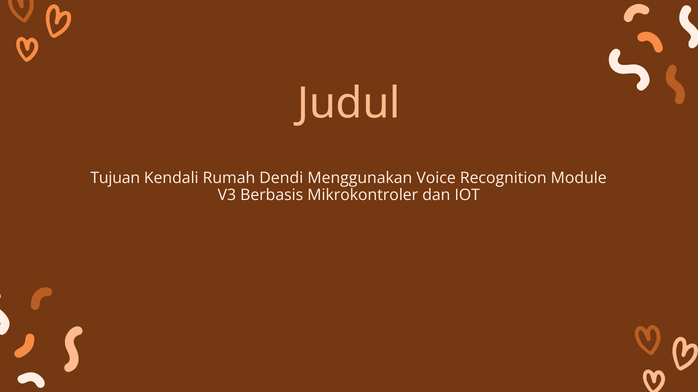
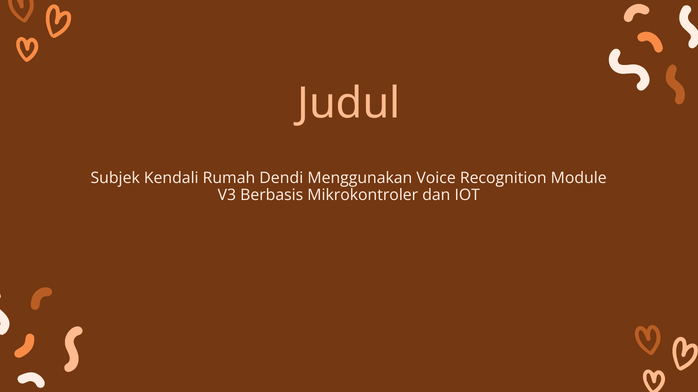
Tujuan: Tujuan -> Subjek
